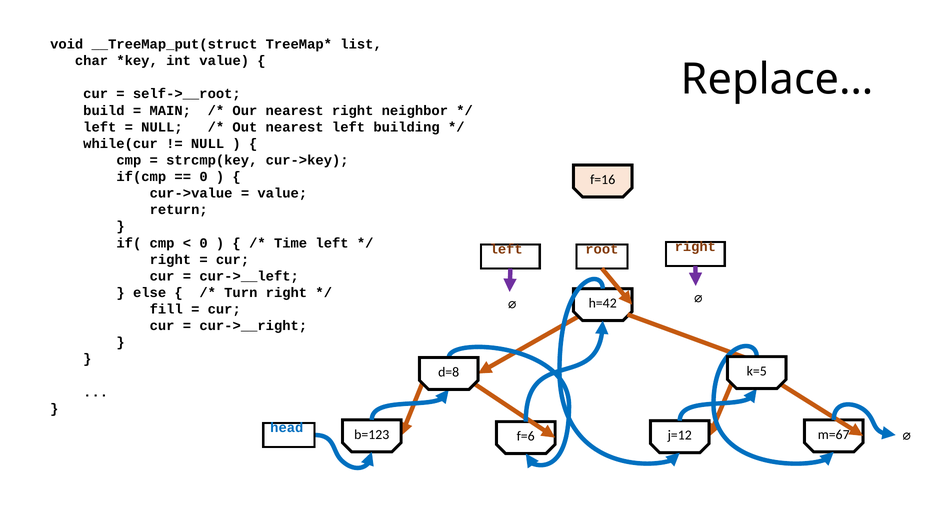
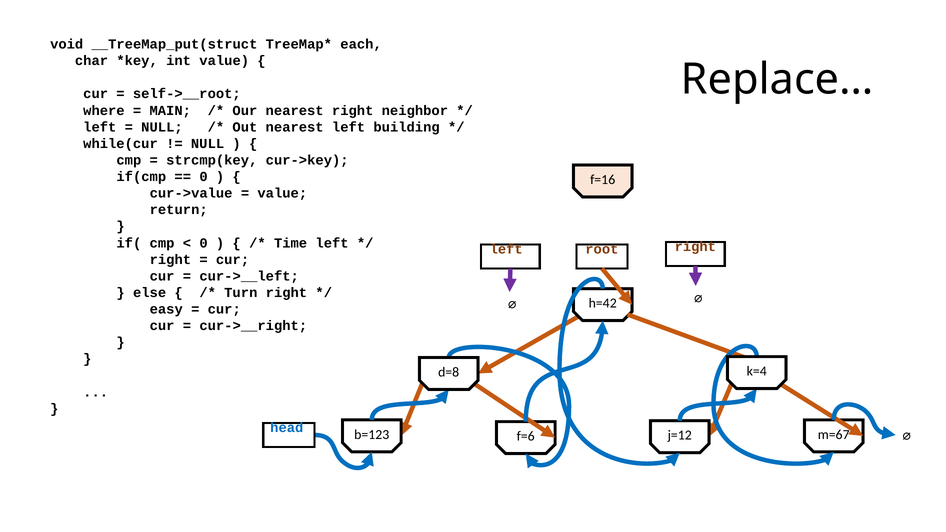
list: list -> each
build: build -> where
fill: fill -> easy
k=5: k=5 -> k=4
